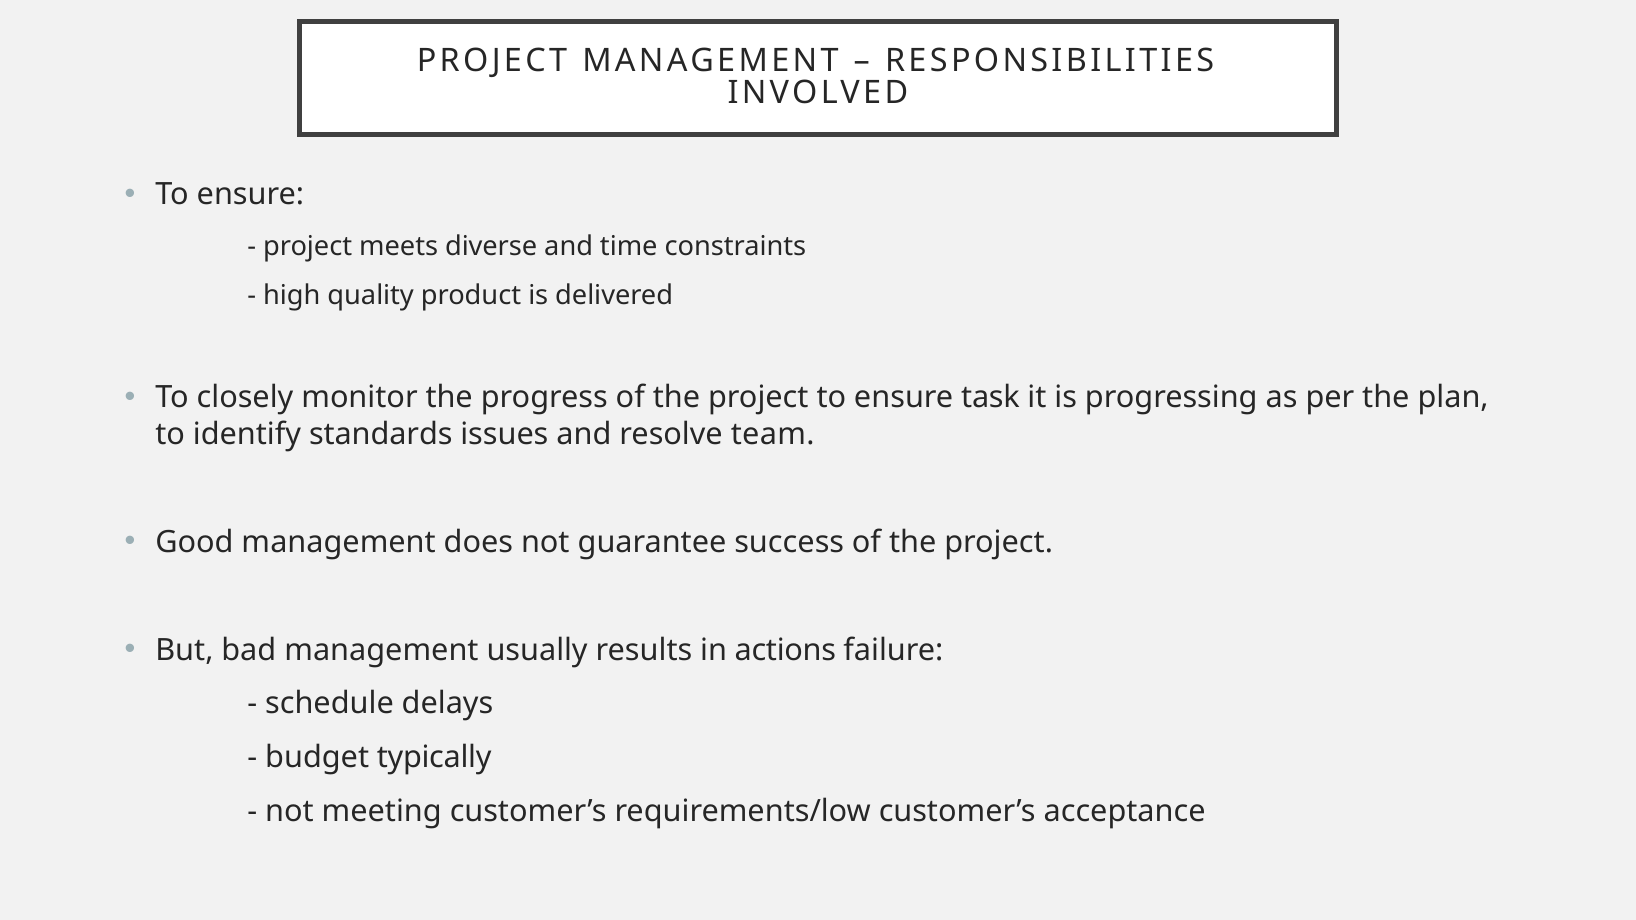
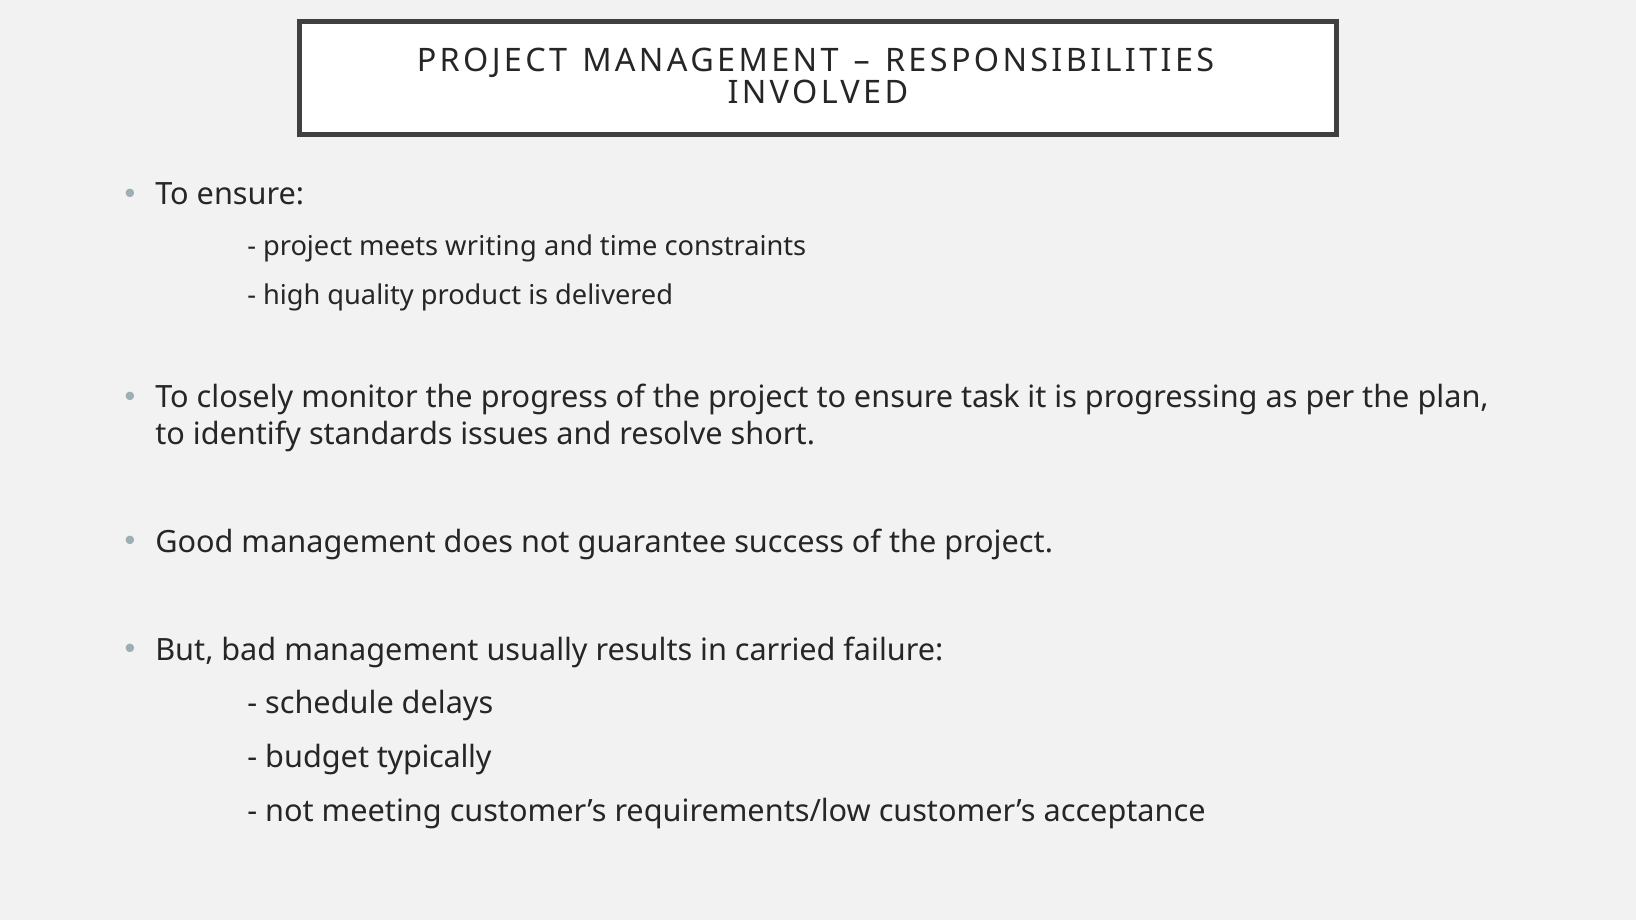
diverse: diverse -> writing
team: team -> short
actions: actions -> carried
